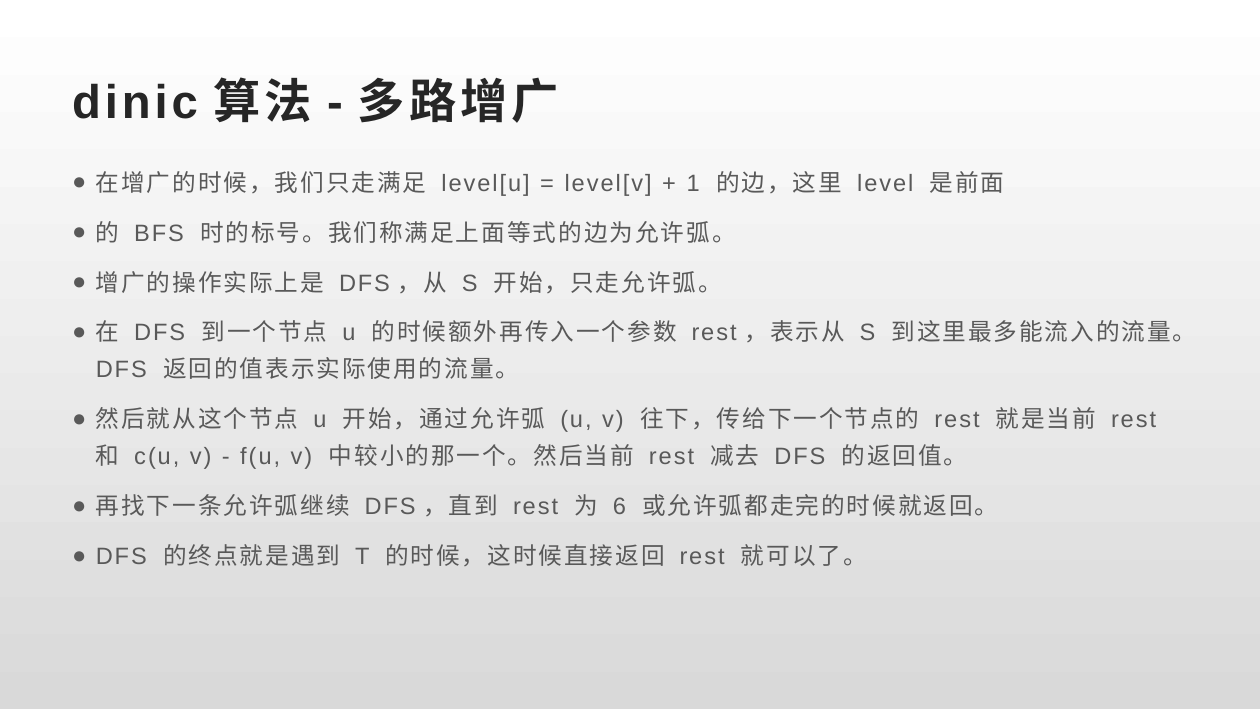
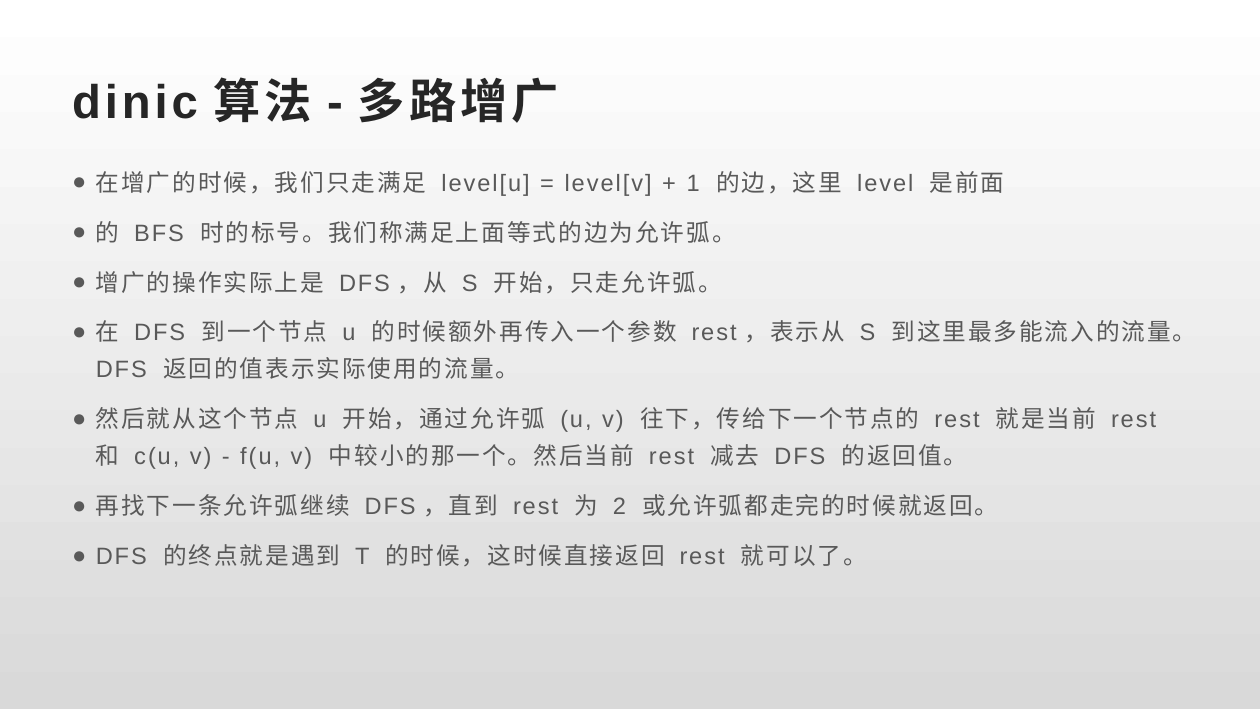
6: 6 -> 2
